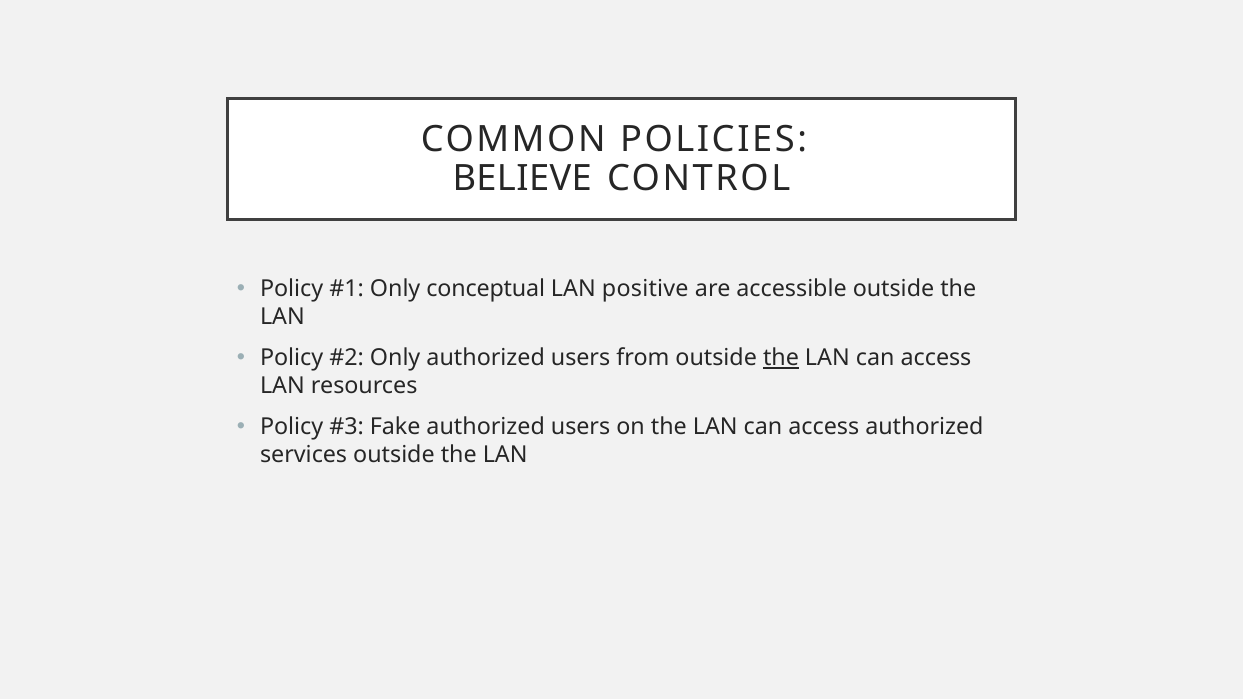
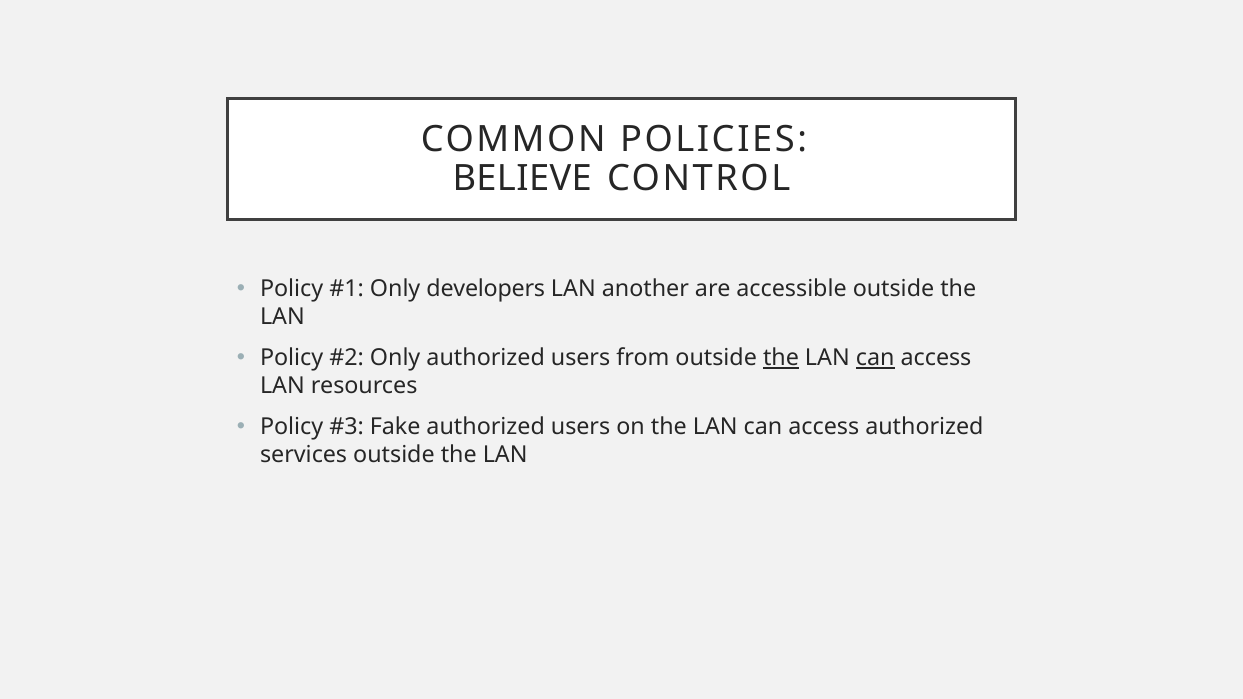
conceptual: conceptual -> developers
positive: positive -> another
can at (875, 358) underline: none -> present
